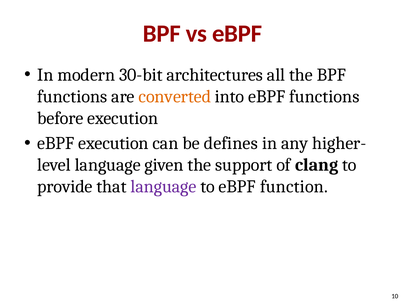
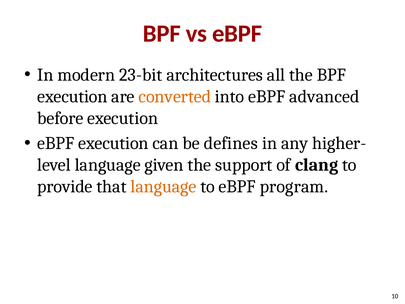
30-bit: 30-bit -> 23-bit
functions at (72, 96): functions -> execution
eBPF functions: functions -> advanced
language at (163, 186) colour: purple -> orange
function: function -> program
